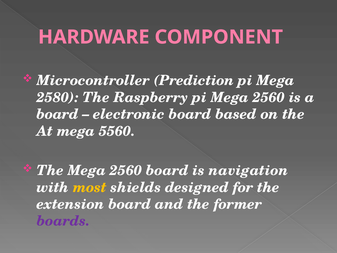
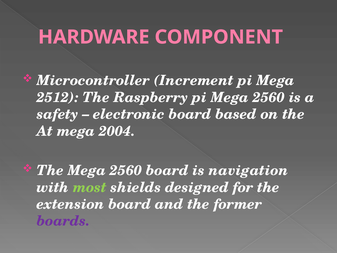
Prediction: Prediction -> Increment
2580: 2580 -> 2512
board at (57, 114): board -> safety
5560: 5560 -> 2004
most colour: yellow -> light green
